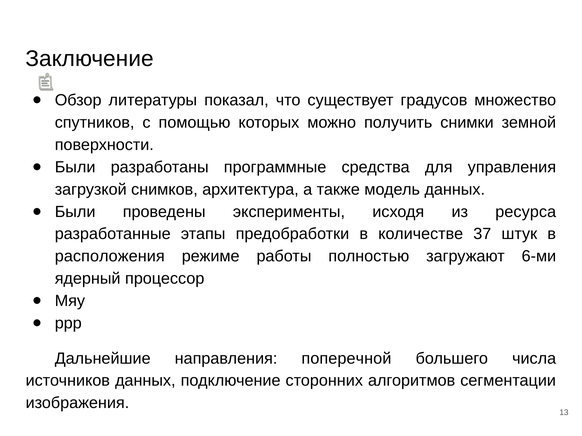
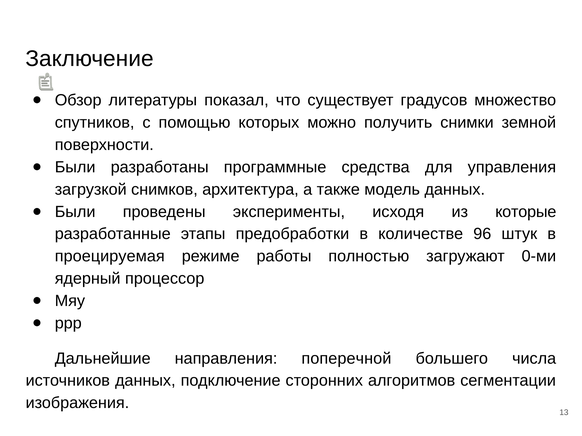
ресурса: ресурса -> которые
37: 37 -> 96
расположения: расположения -> проецируемая
6-ми: 6-ми -> 0-ми
